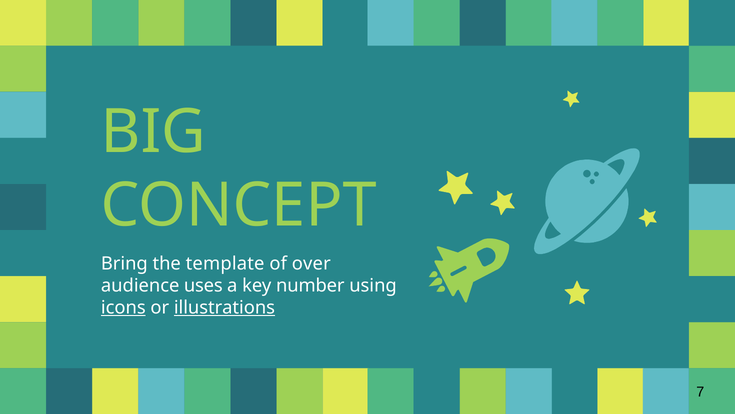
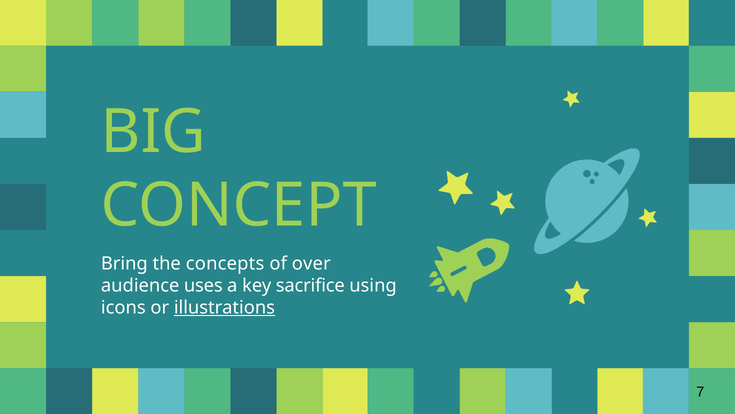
template: template -> concepts
number: number -> sacrifice
icons underline: present -> none
